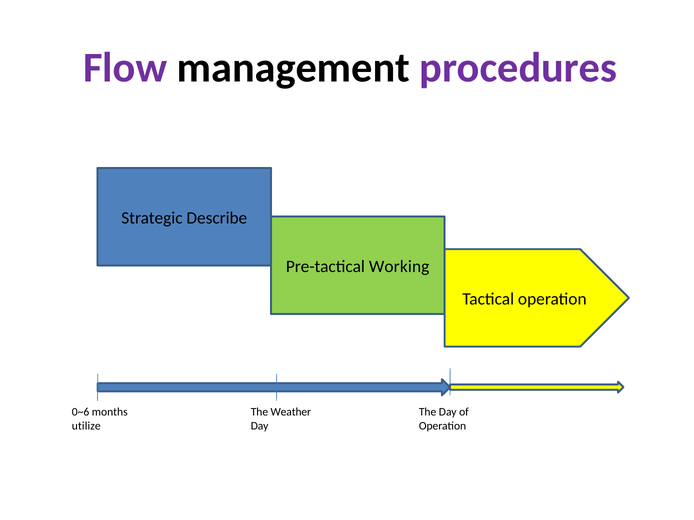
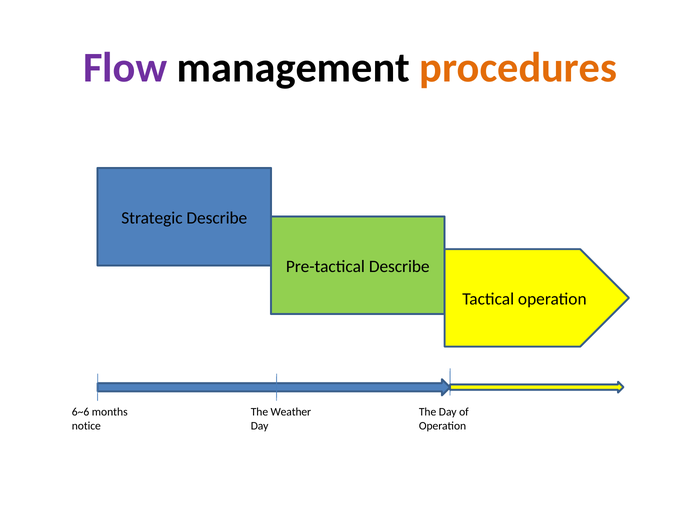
procedures colour: purple -> orange
Pre-tactical Working: Working -> Describe
0~6: 0~6 -> 6~6
utilize: utilize -> notice
